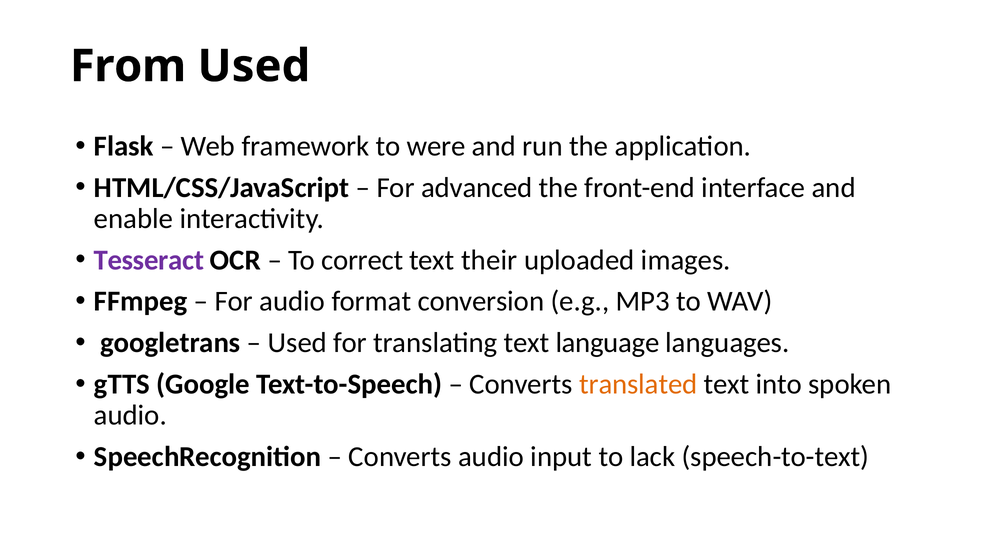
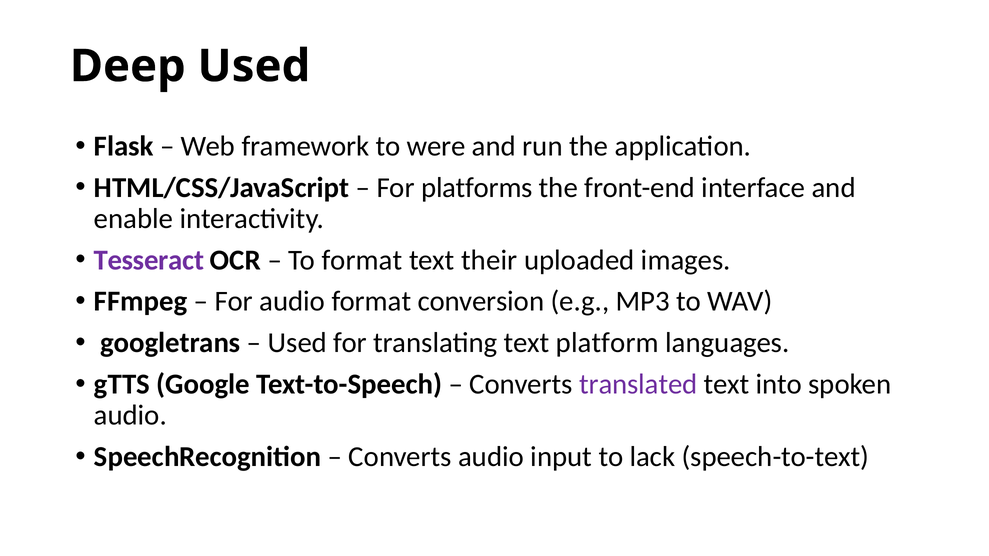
From: From -> Deep
advanced: advanced -> platforms
To correct: correct -> format
language: language -> platform
translated colour: orange -> purple
